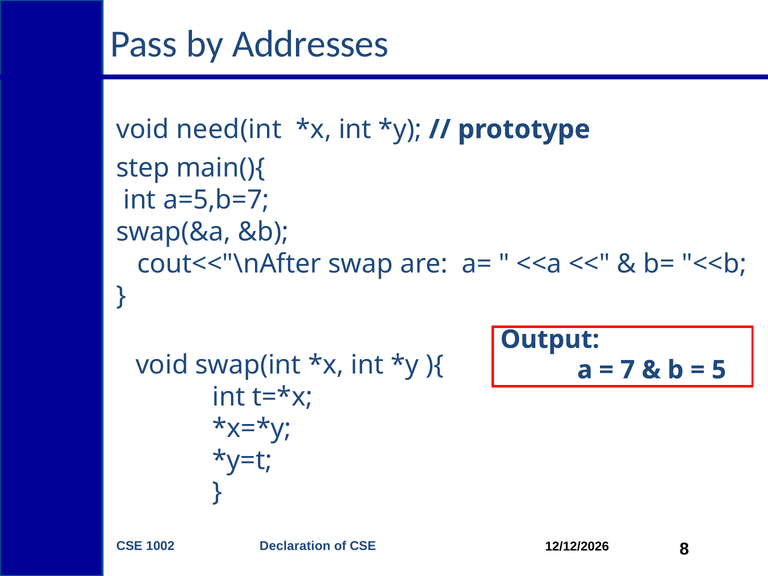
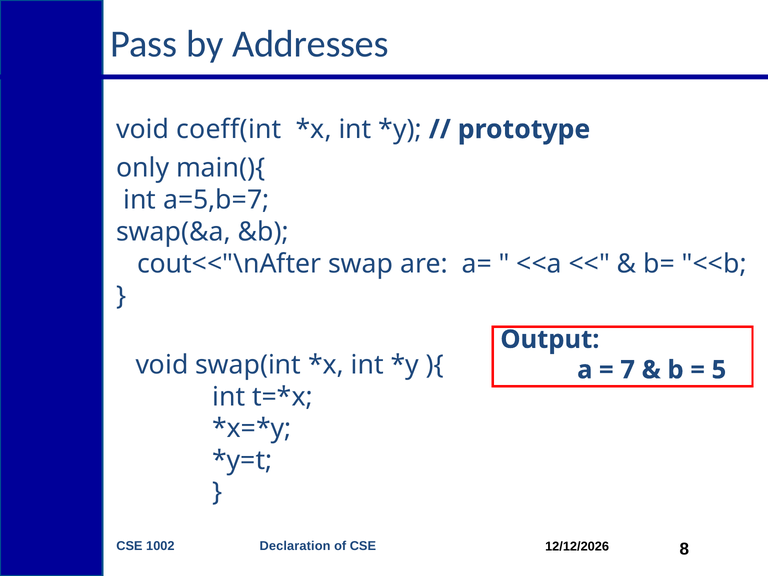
need(int: need(int -> coeff(int
step: step -> only
